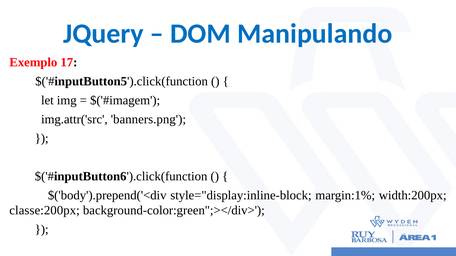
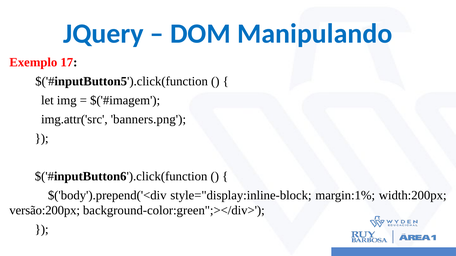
classe:200px: classe:200px -> versão:200px
